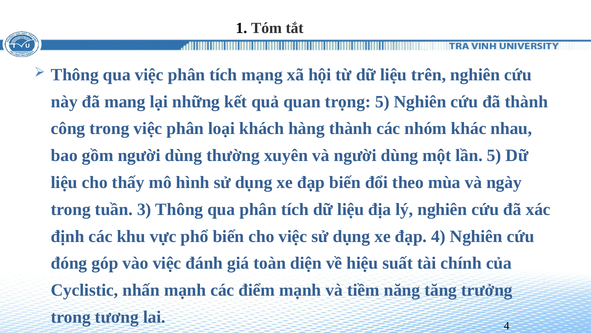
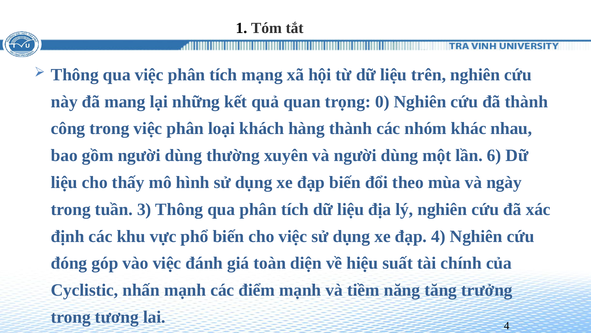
trọng 5: 5 -> 0
lần 5: 5 -> 6
